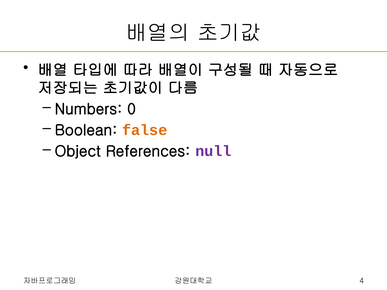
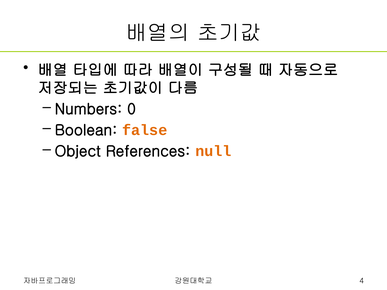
null colour: purple -> orange
